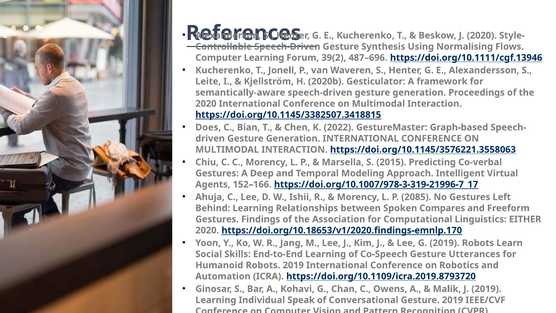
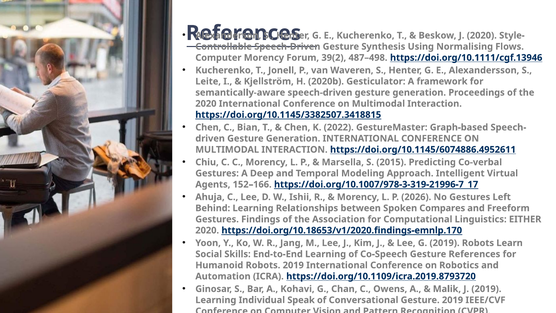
Computer Learning: Learning -> Morency
487–696: 487–696 -> 487–498
Does at (208, 127): Does -> Chen
https://doi.org/10.1145/3576221.3558063: https://doi.org/10.1145/3576221.3558063 -> https://doi.org/10.1145/6074886.4952611
2085: 2085 -> 2026
Gesture Utterances: Utterances -> References
